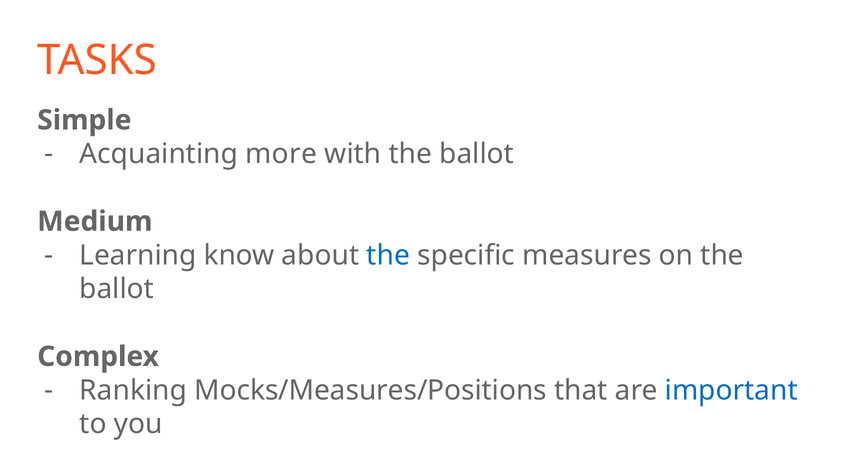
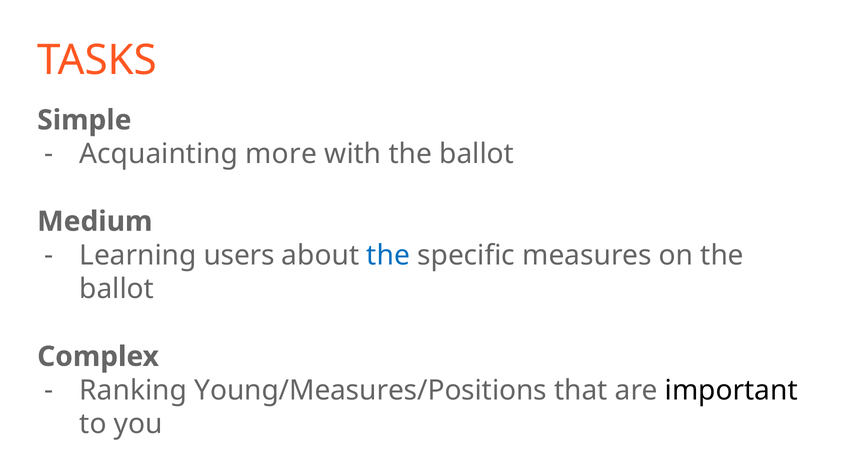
know: know -> users
Mocks/Measures/Positions: Mocks/Measures/Positions -> Young/Measures/Positions
important colour: blue -> black
